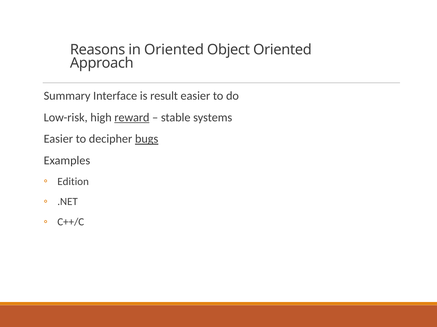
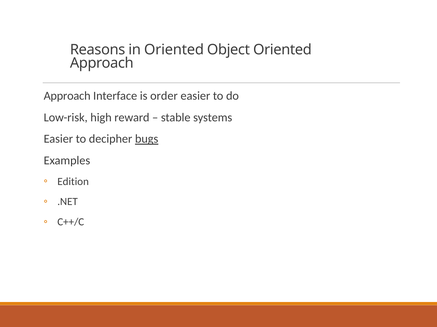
Summary at (67, 96): Summary -> Approach
result: result -> order
reward underline: present -> none
